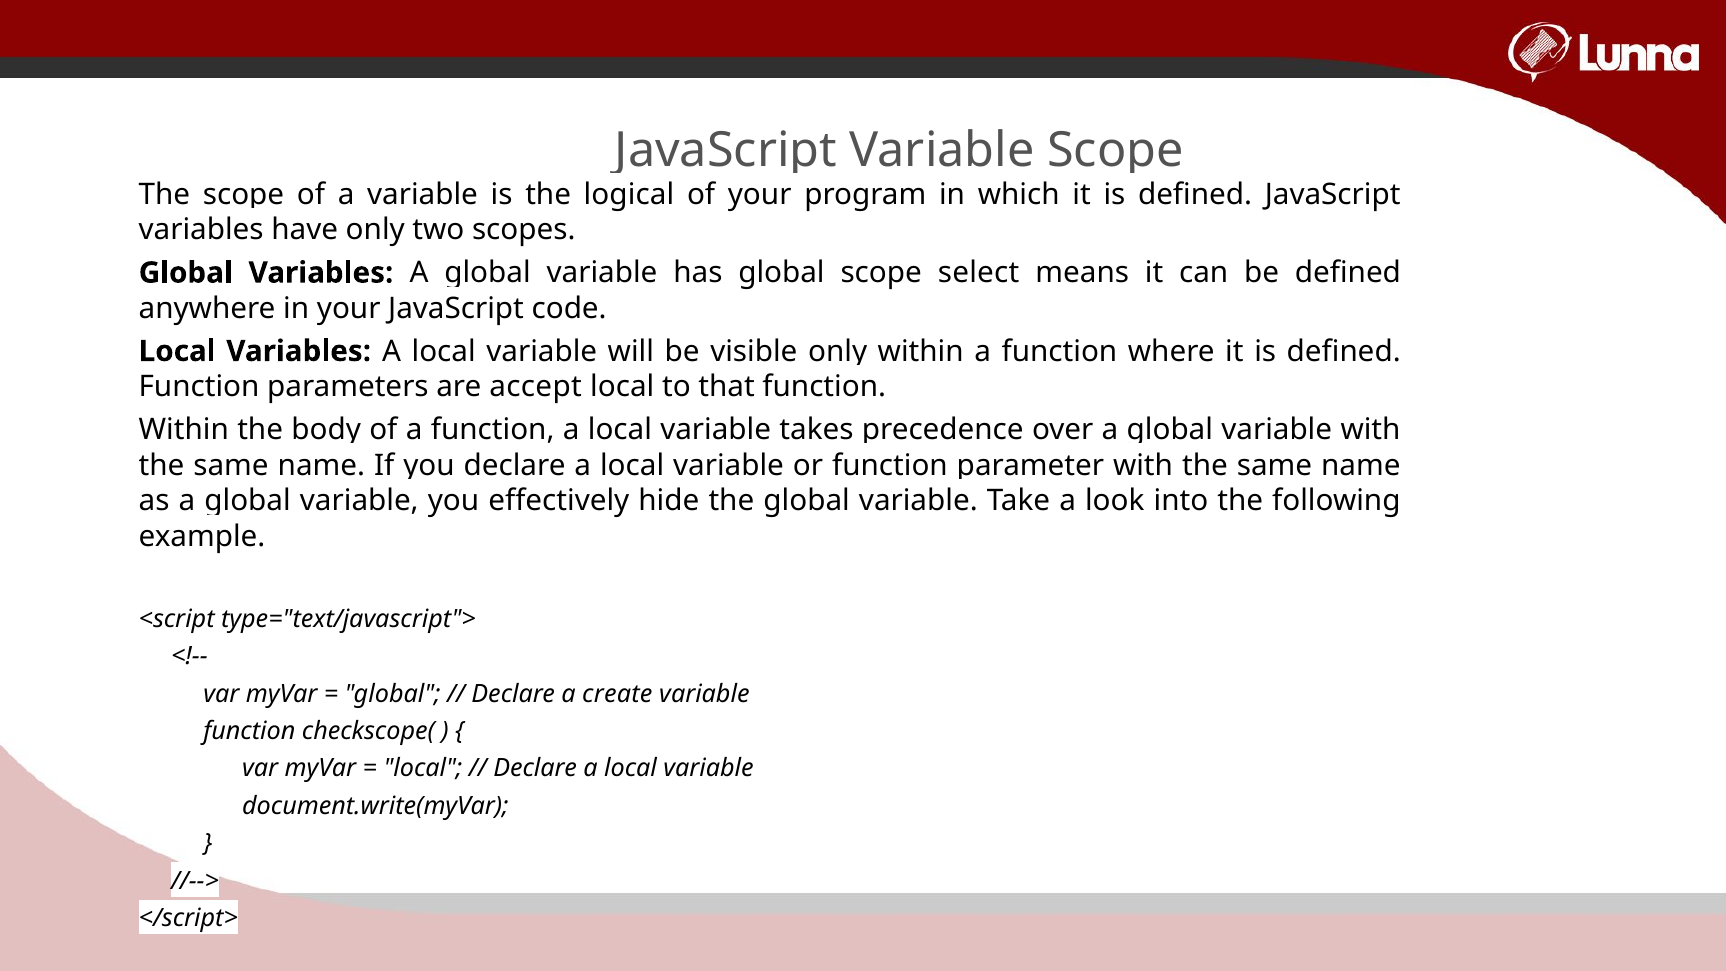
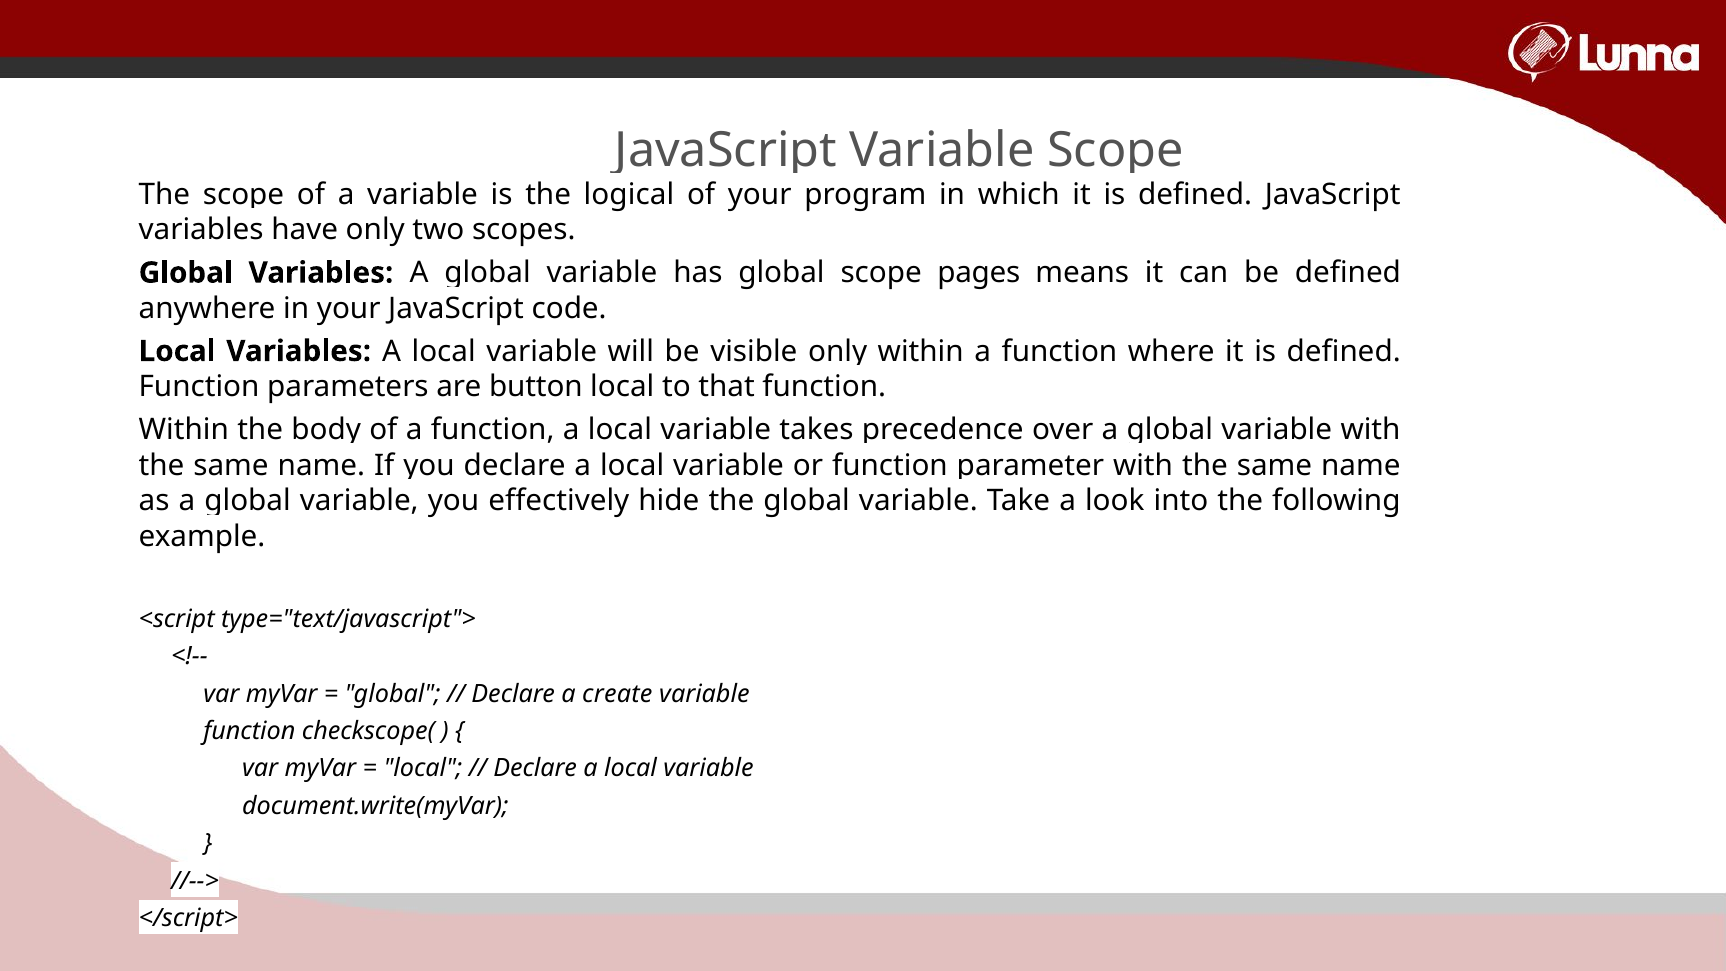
select: select -> pages
accept: accept -> button
